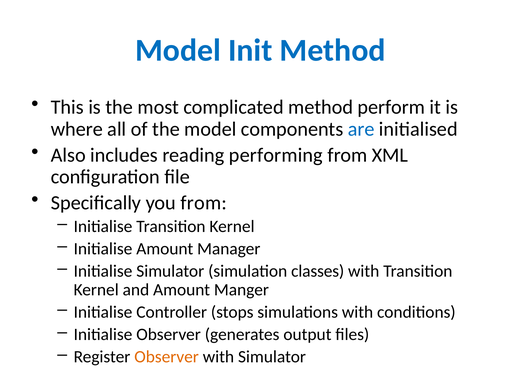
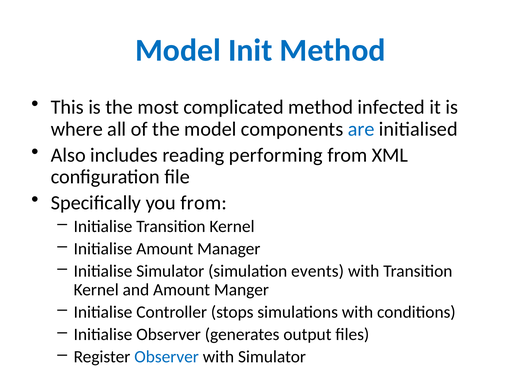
perform: perform -> infected
classes: classes -> events
Observer at (167, 358) colour: orange -> blue
